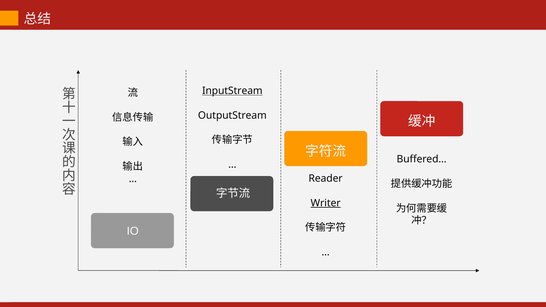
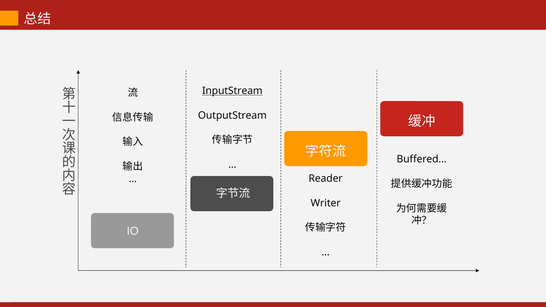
Writer underline: present -> none
